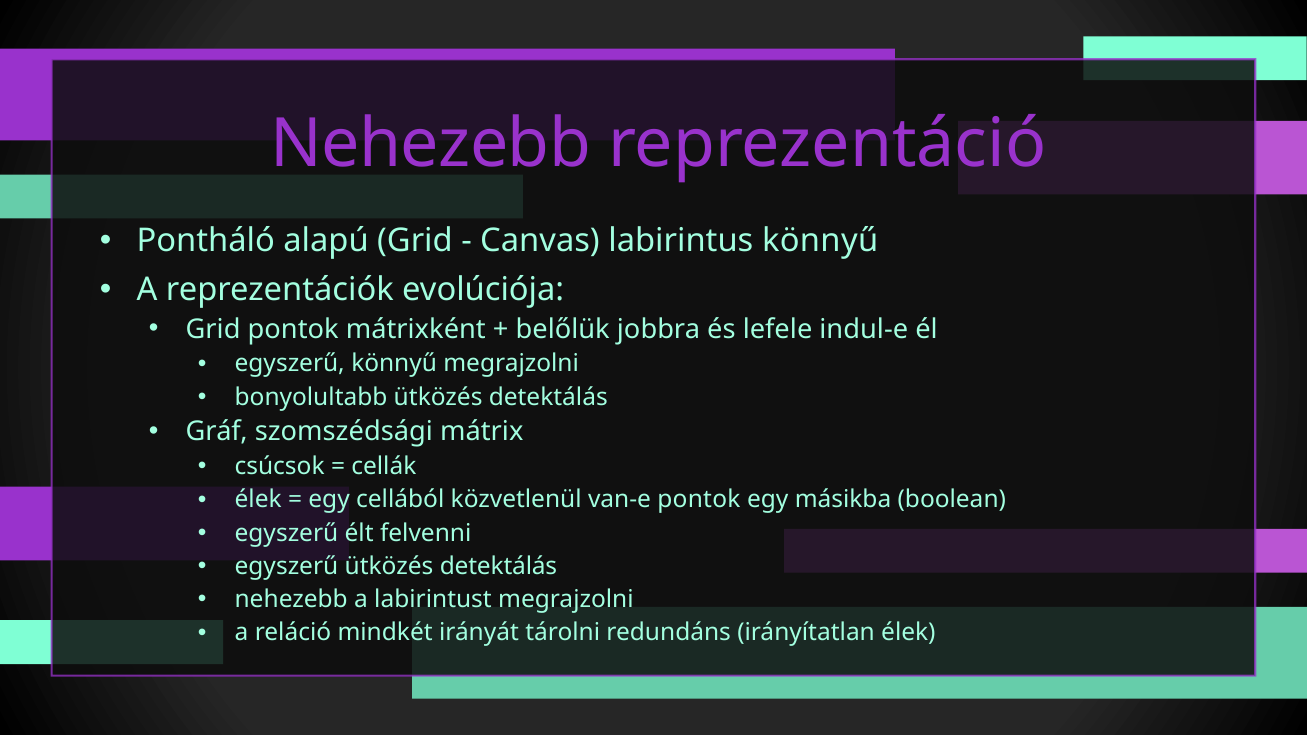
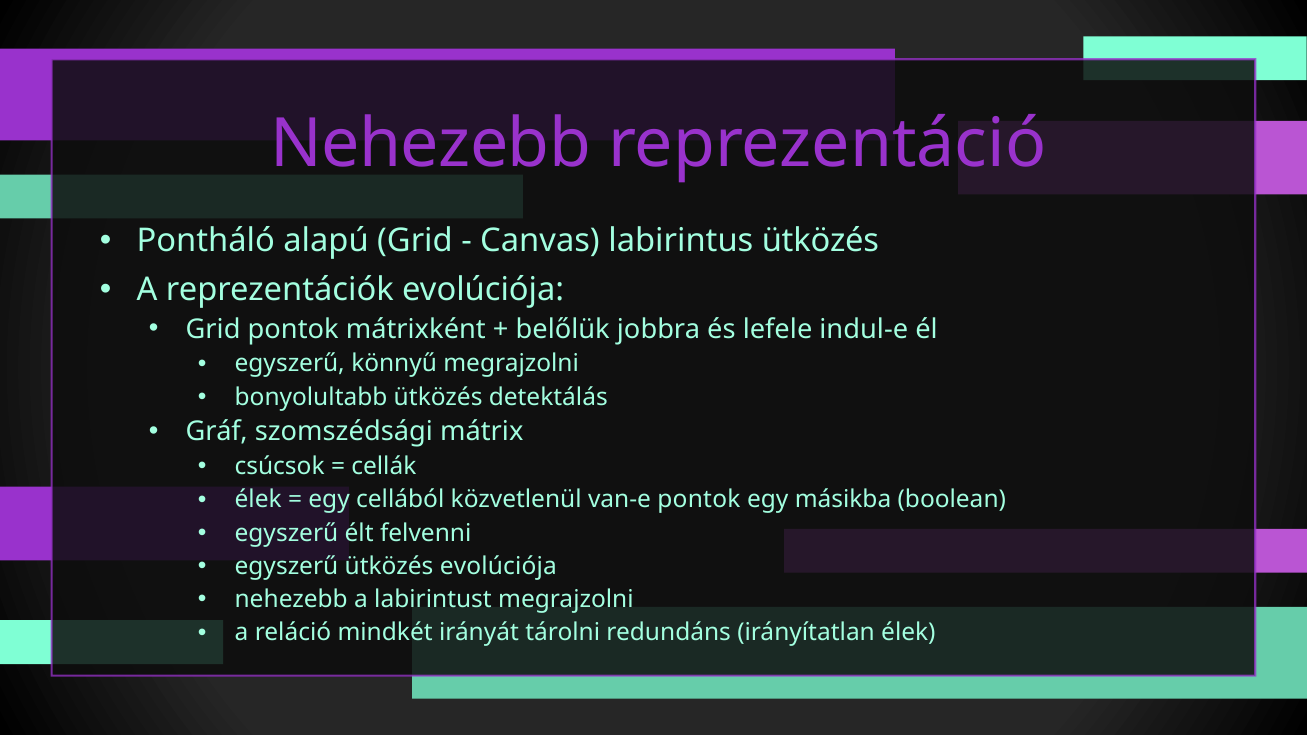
labirintus könnyű: könnyű -> ütközés
egyszerű ütközés detektálás: detektálás -> evolúciója
